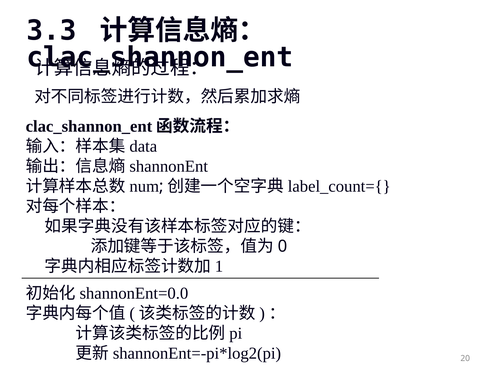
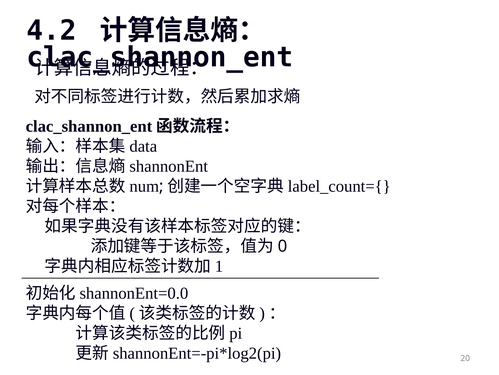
3.3: 3.3 -> 4.2
